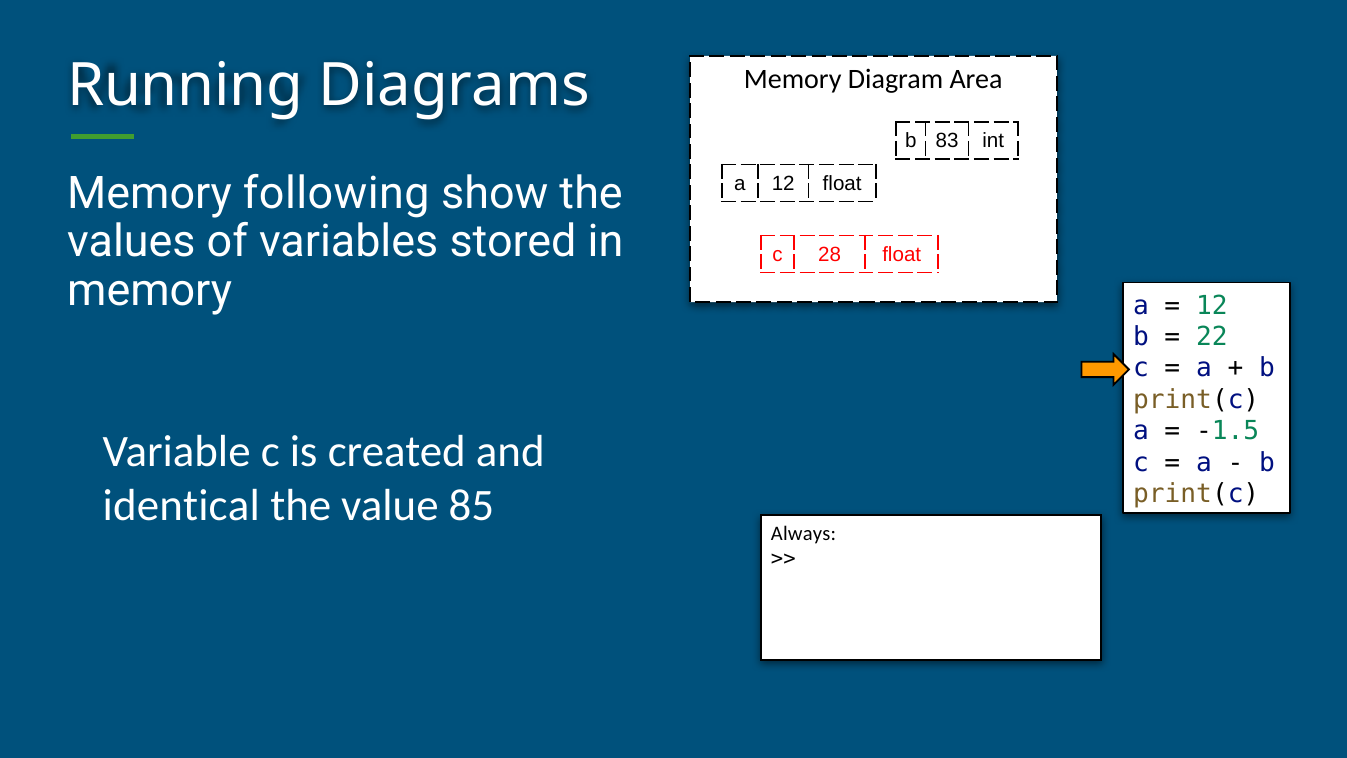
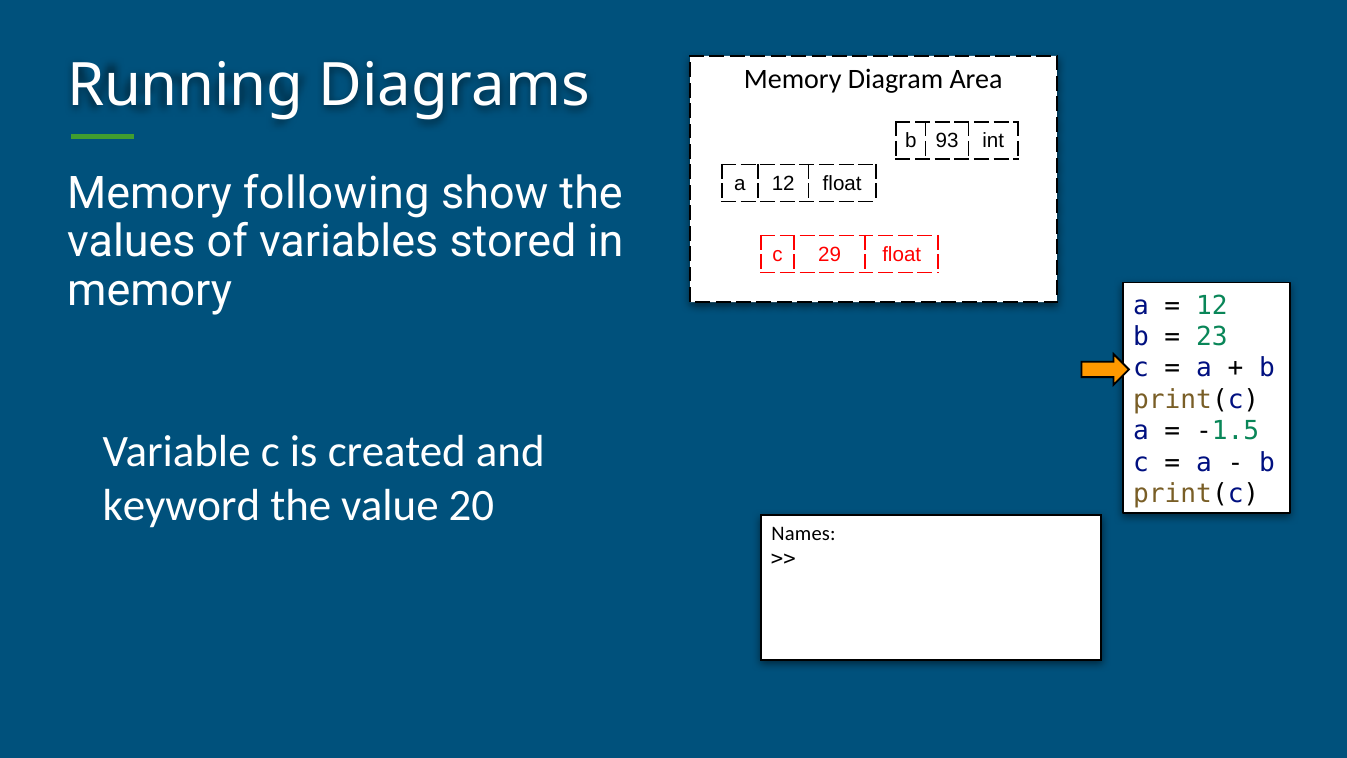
83: 83 -> 93
28: 28 -> 29
22: 22 -> 23
identical: identical -> keyword
85: 85 -> 20
Always: Always -> Names
